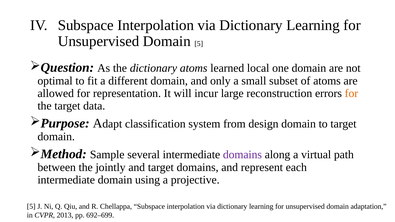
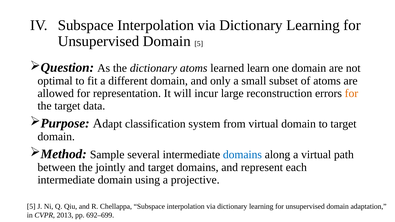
local: local -> learn
from design: design -> virtual
domains at (242, 155) colour: purple -> blue
